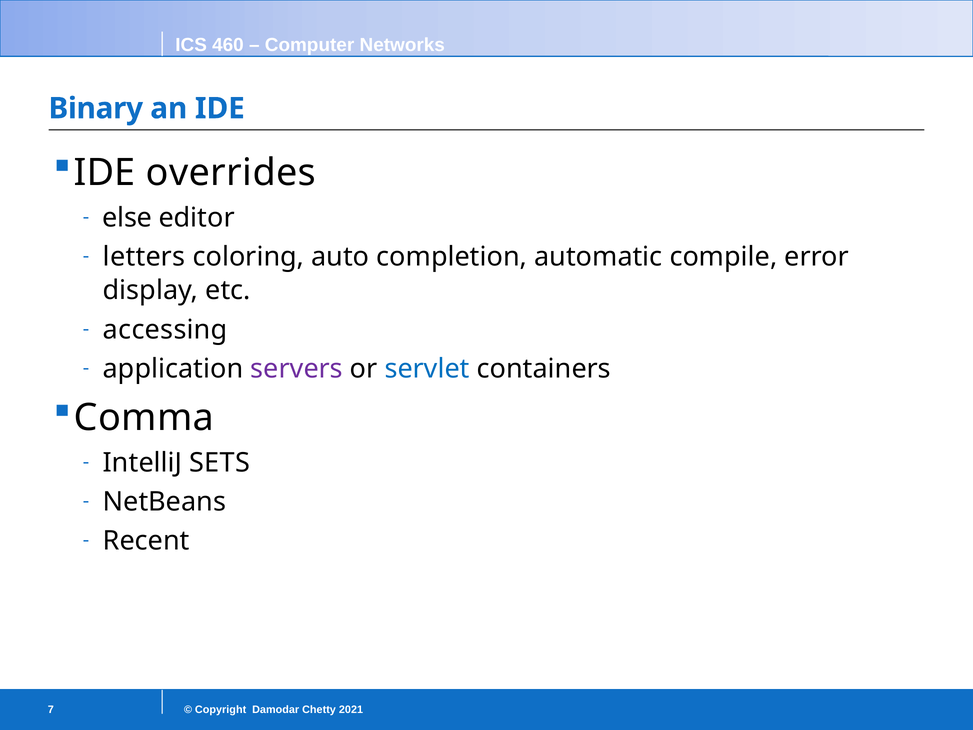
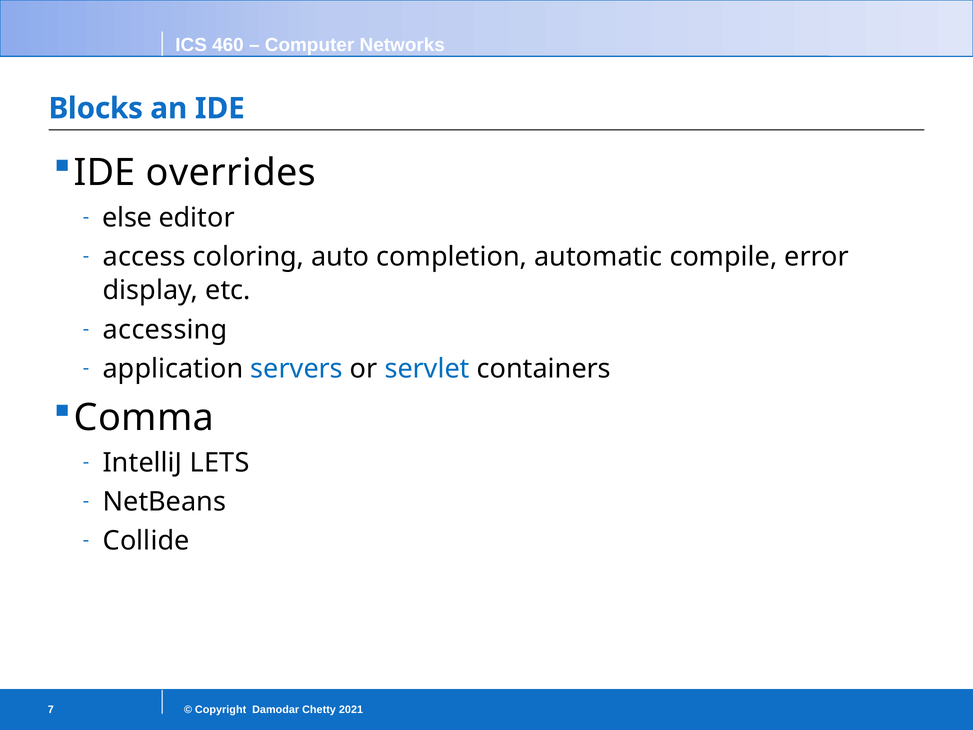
Binary: Binary -> Blocks
letters: letters -> access
servers colour: purple -> blue
SETS: SETS -> LETS
Recent: Recent -> Collide
